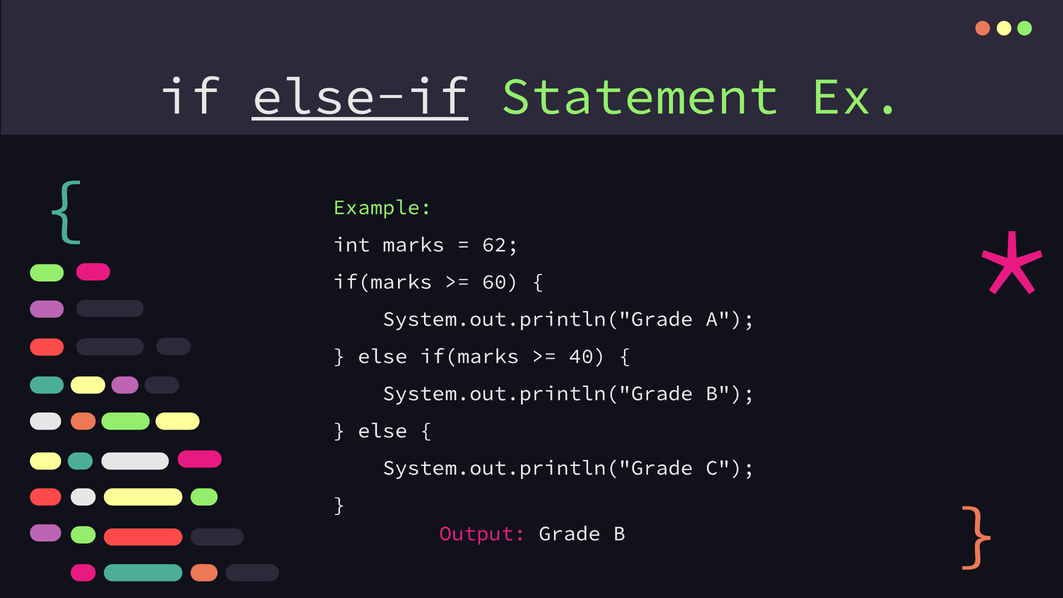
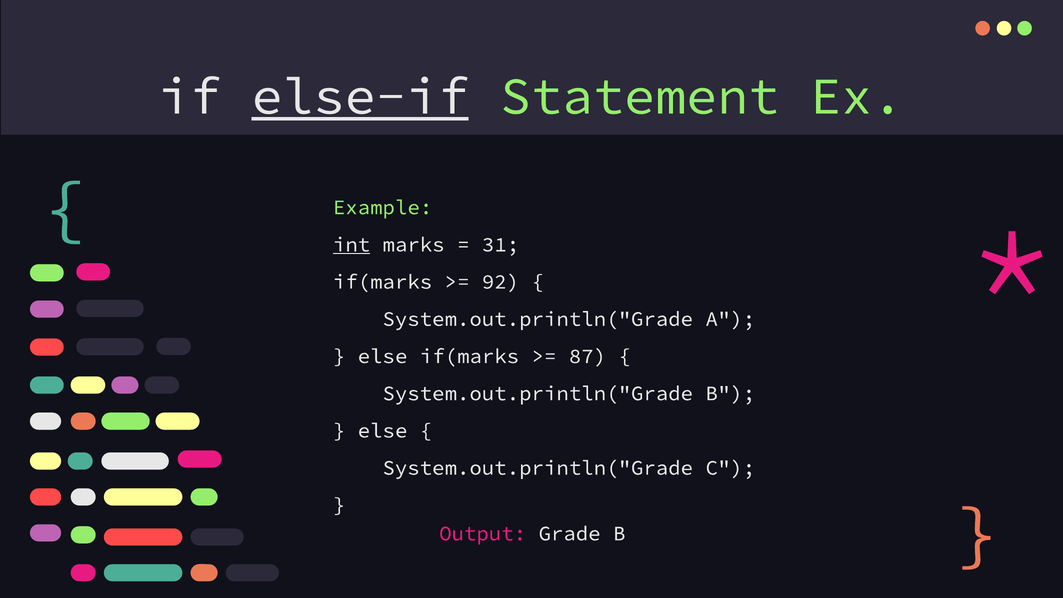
int underline: none -> present
62: 62 -> 31
60: 60 -> 92
40: 40 -> 87
